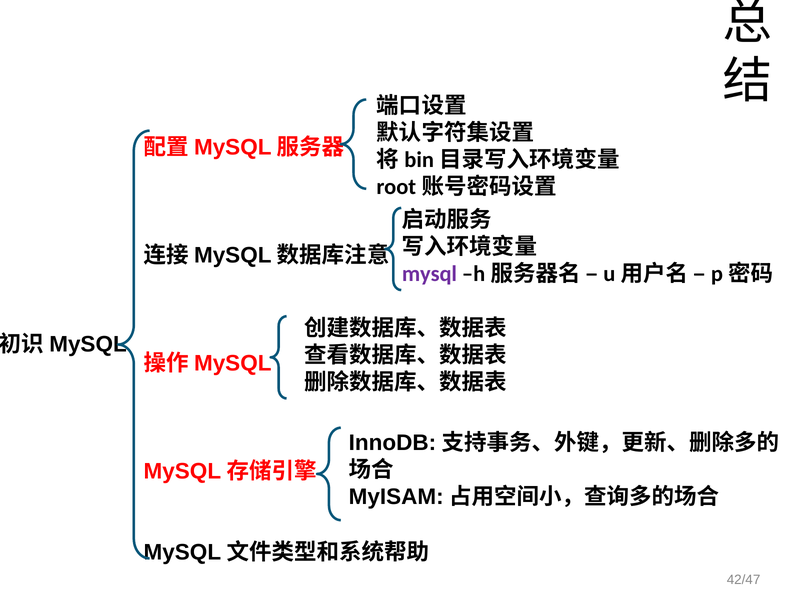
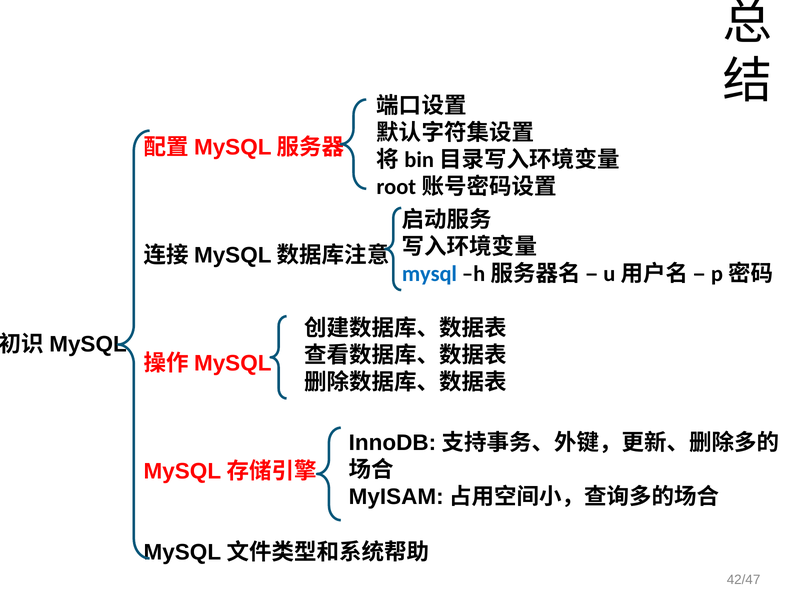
mysql colour: purple -> blue
